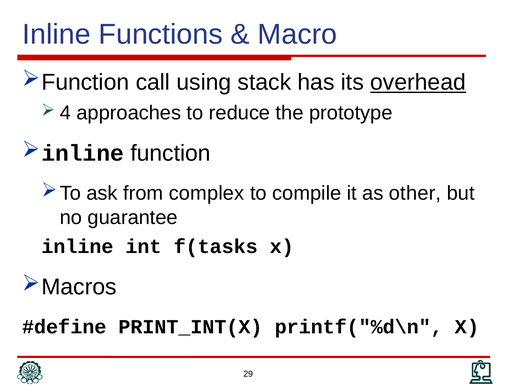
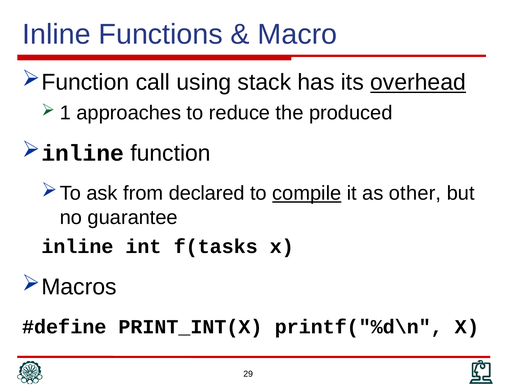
4: 4 -> 1
prototype: prototype -> produced
complex: complex -> declared
compile underline: none -> present
